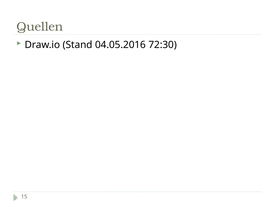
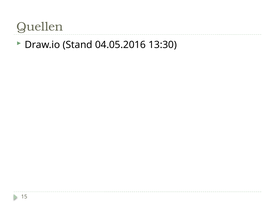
72:30: 72:30 -> 13:30
